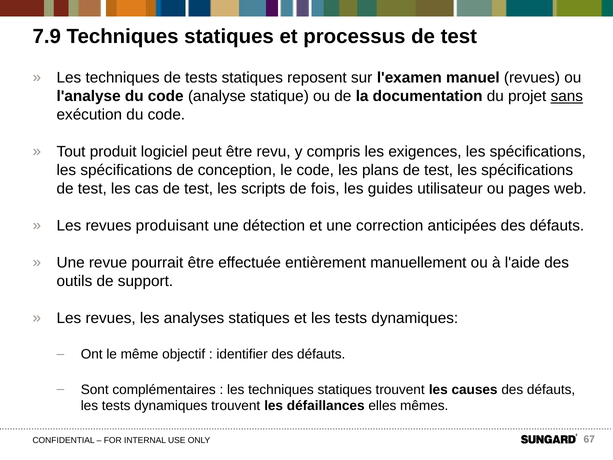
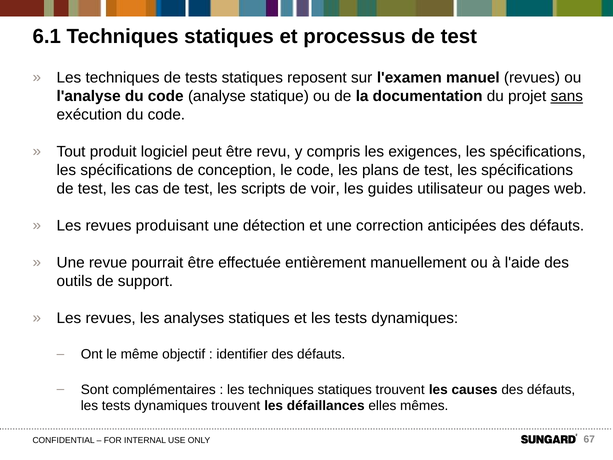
7.9: 7.9 -> 6.1
fois: fois -> voir
